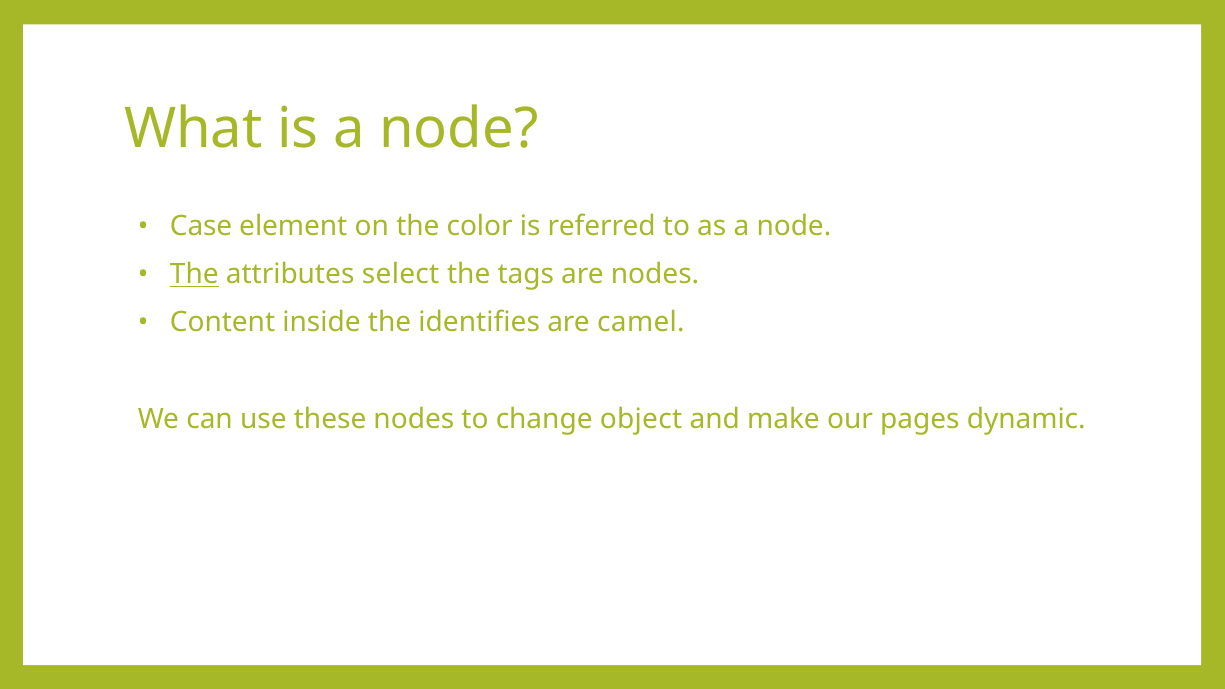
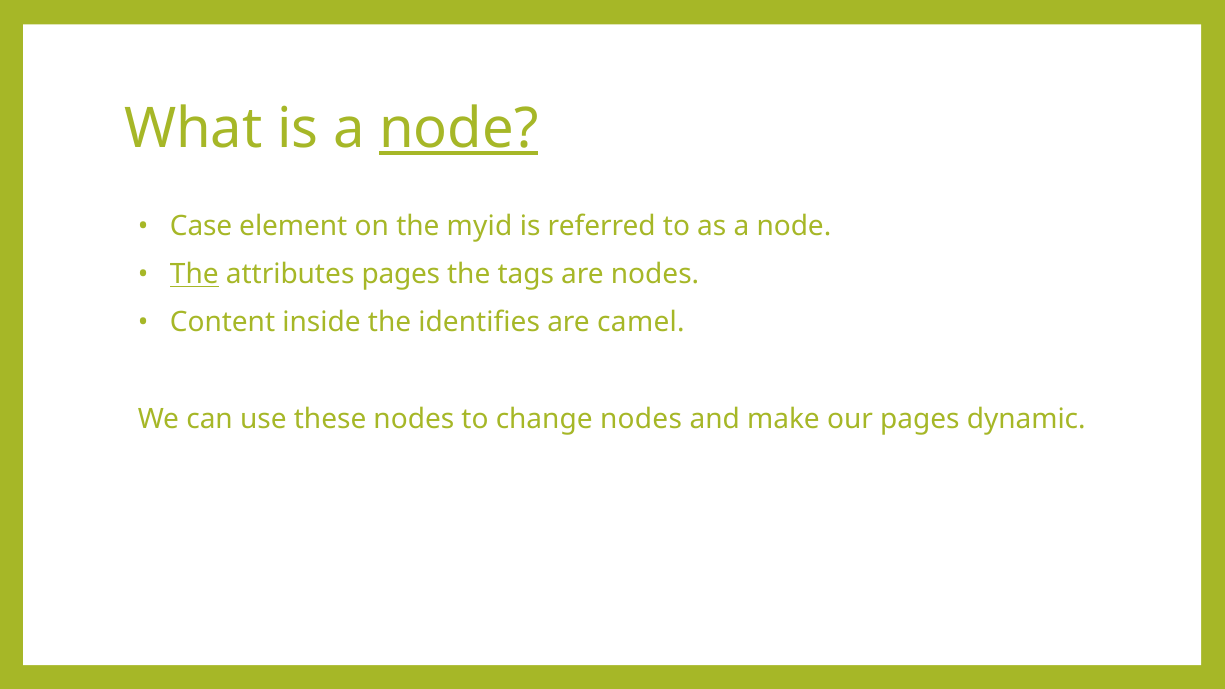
node at (459, 129) underline: none -> present
color: color -> myid
attributes select: select -> pages
change object: object -> nodes
